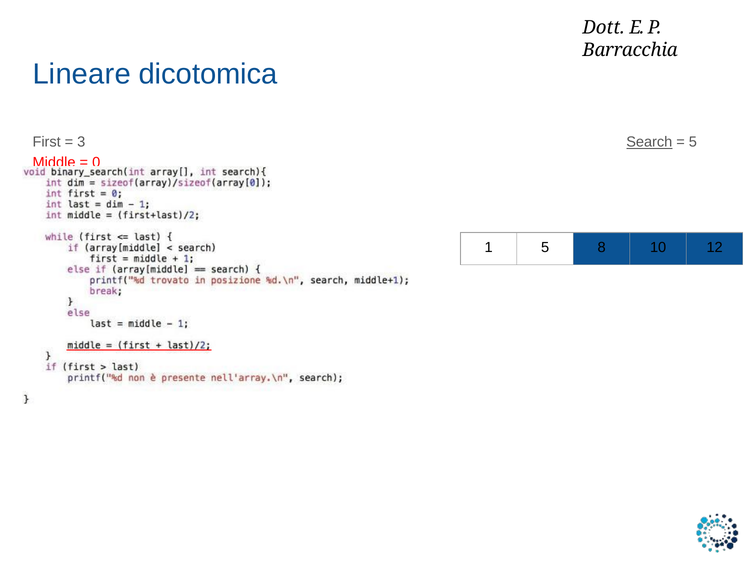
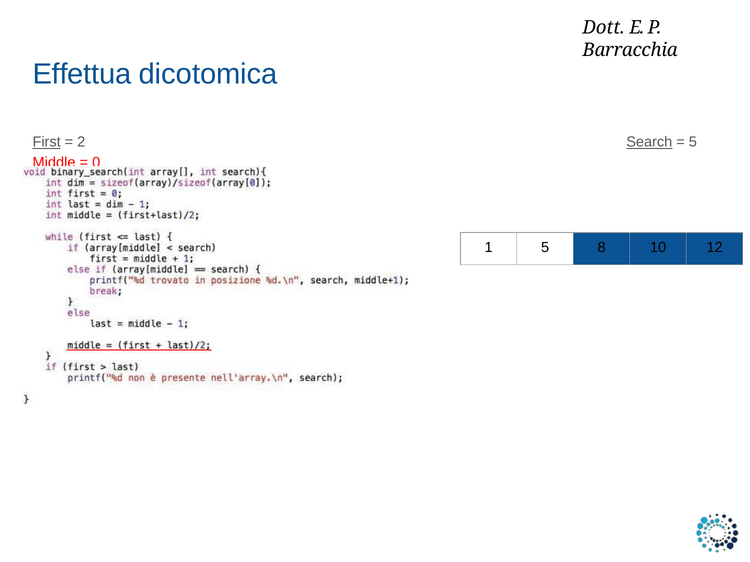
Lineare: Lineare -> Effettua
First underline: none -> present
3: 3 -> 2
